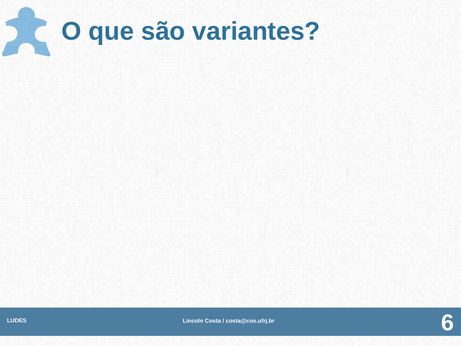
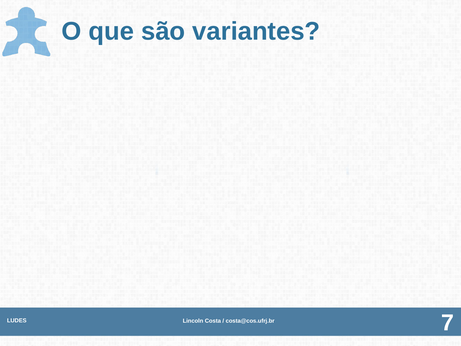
6: 6 -> 7
